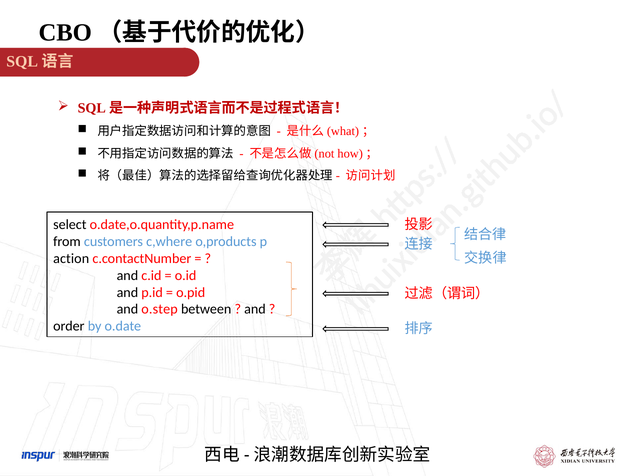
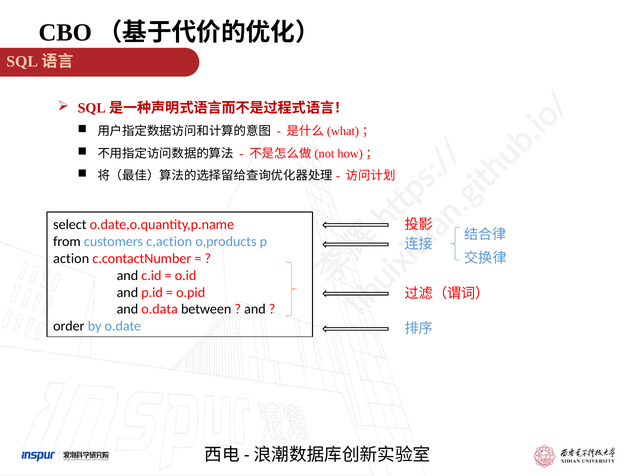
c,where: c,where -> c,action
o.step: o.step -> o.data
